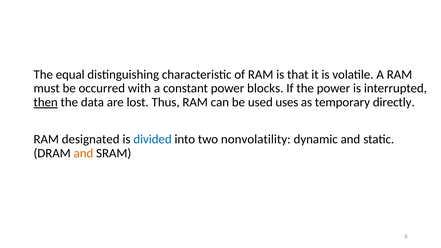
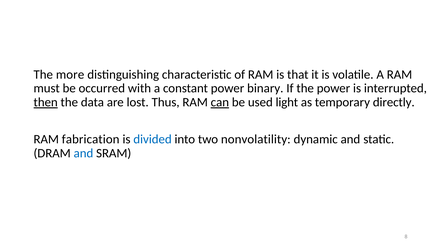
equal: equal -> more
blocks: blocks -> binary
can underline: none -> present
uses: uses -> light
designated: designated -> fabrication
and at (83, 153) colour: orange -> blue
